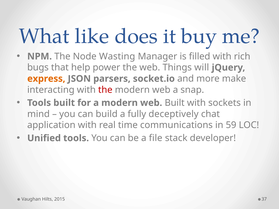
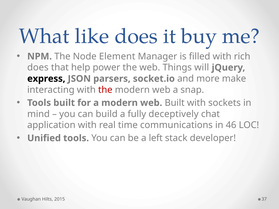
Wasting: Wasting -> Element
bugs at (38, 68): bugs -> does
express colour: orange -> black
59: 59 -> 46
file: file -> left
